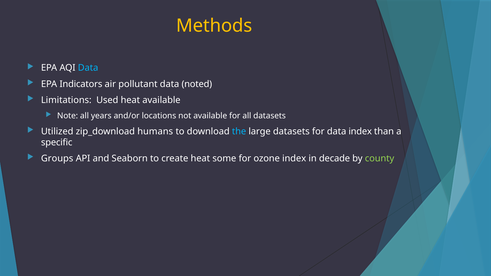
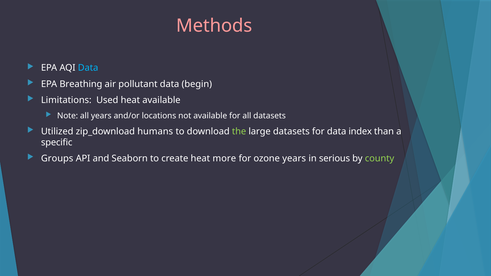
Methods colour: yellow -> pink
Indicators: Indicators -> Breathing
noted: noted -> begin
the colour: light blue -> light green
some: some -> more
ozone index: index -> years
decade: decade -> serious
